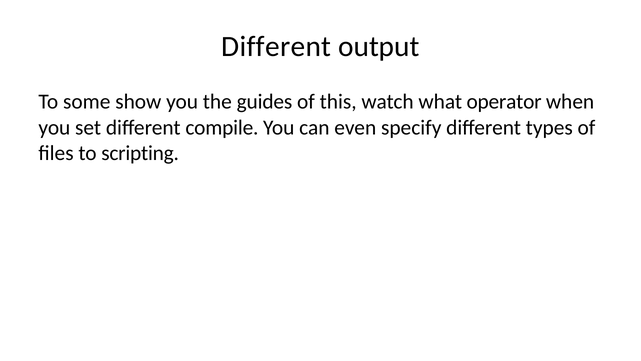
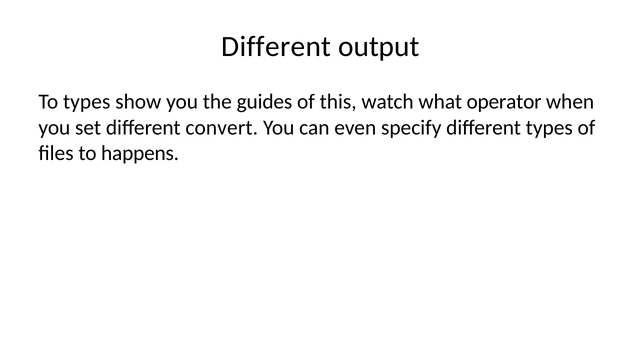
To some: some -> types
compile: compile -> convert
scripting: scripting -> happens
